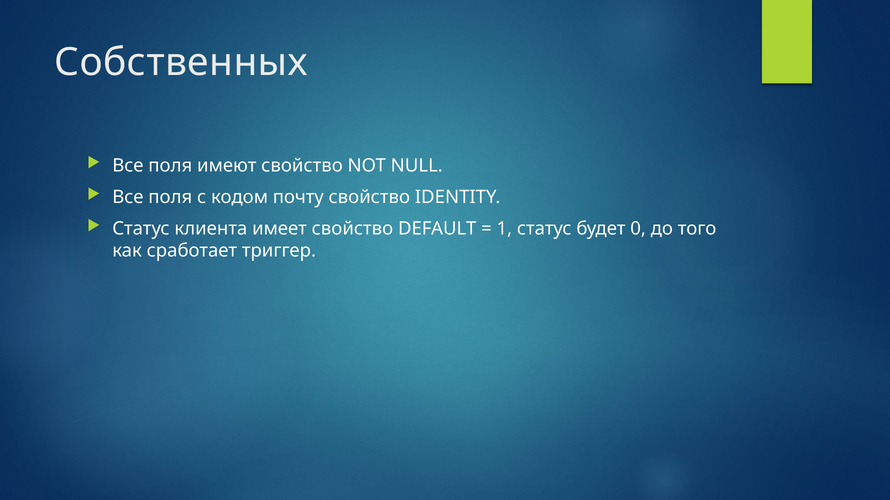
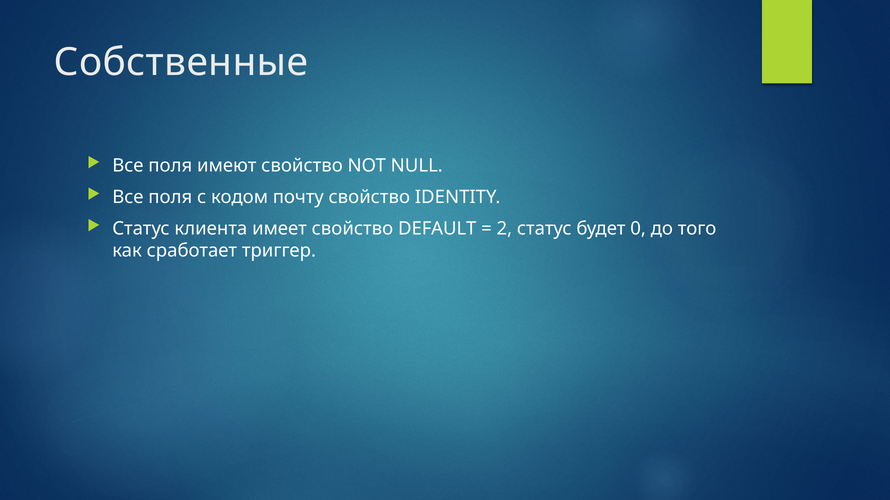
Собственных: Собственных -> Собственные
1: 1 -> 2
